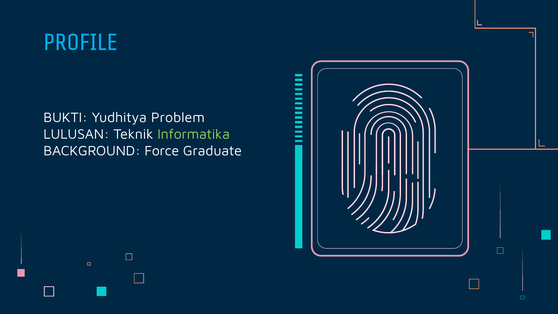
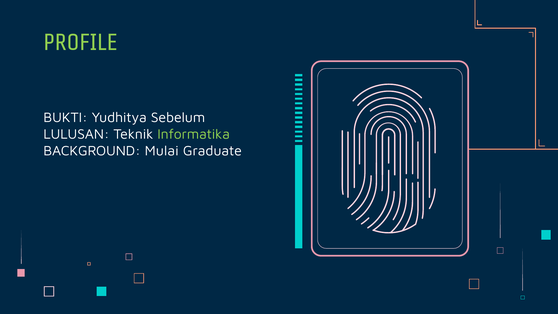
PROFILE colour: light blue -> light green
Problem: Problem -> Sebelum
Force: Force -> Mulai
